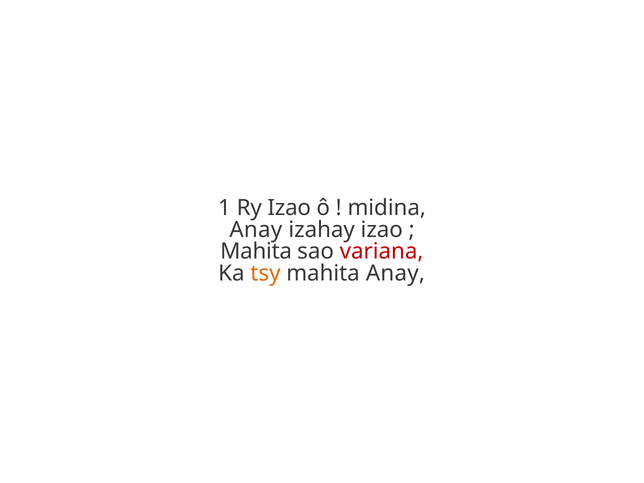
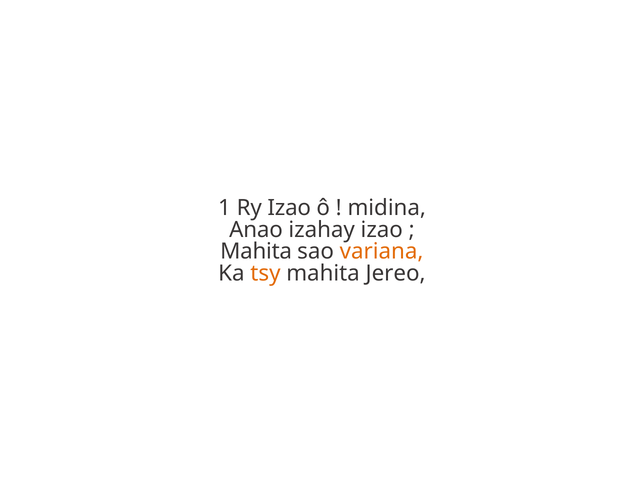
Anay at (256, 230): Anay -> Anao
variana colour: red -> orange
mahita Anay: Anay -> Jereo
